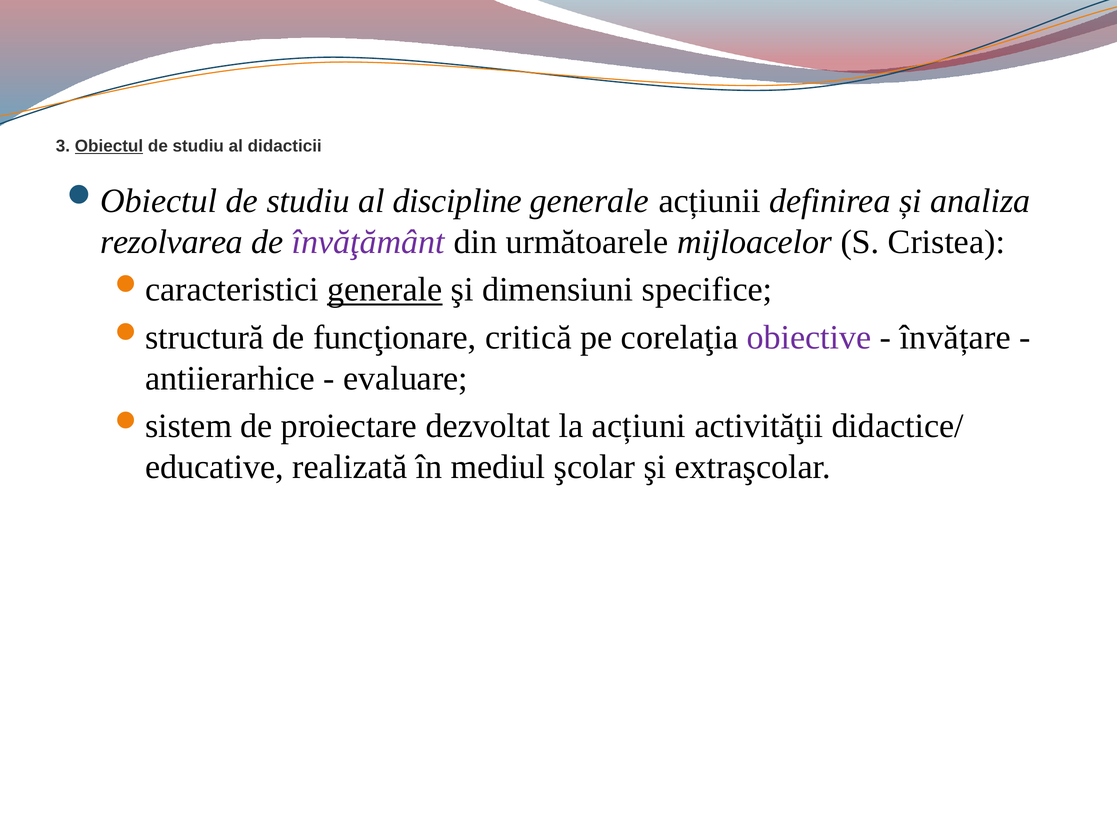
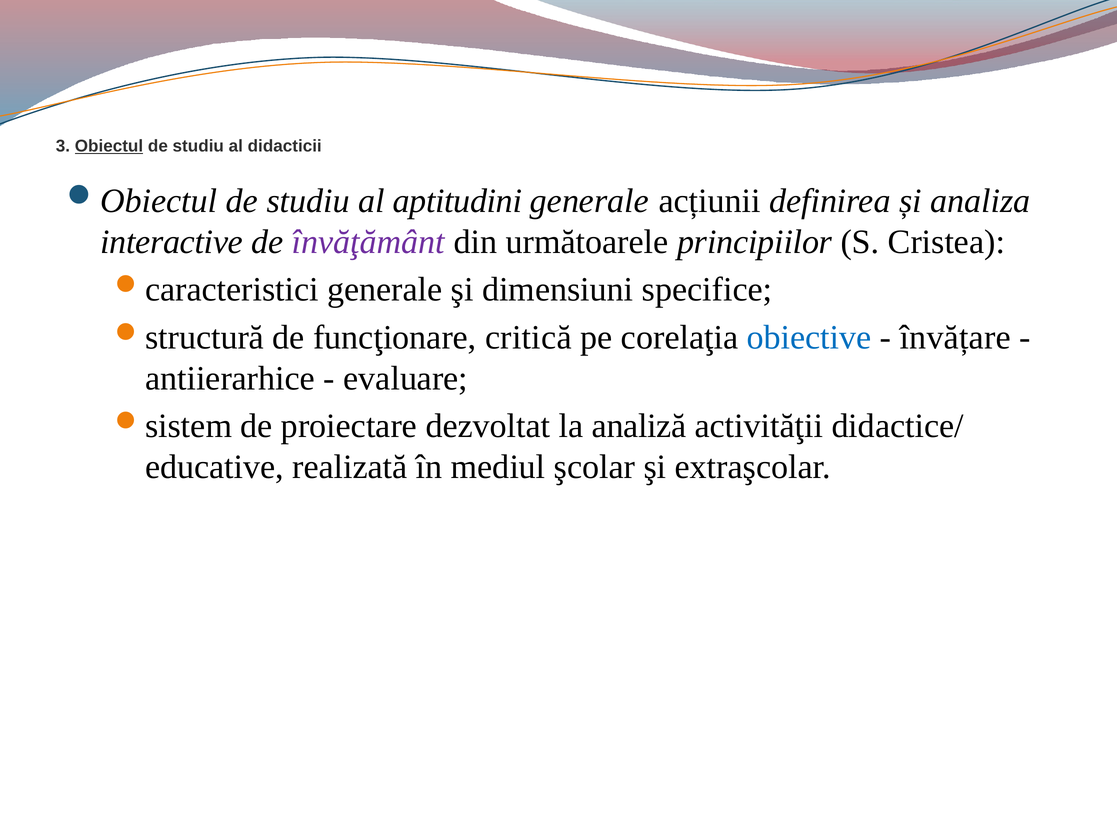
discipline: discipline -> aptitudini
rezolvarea: rezolvarea -> interactive
mijloacelor: mijloacelor -> principiilor
generale at (385, 290) underline: present -> none
obiective colour: purple -> blue
acțiuni: acțiuni -> analiză
